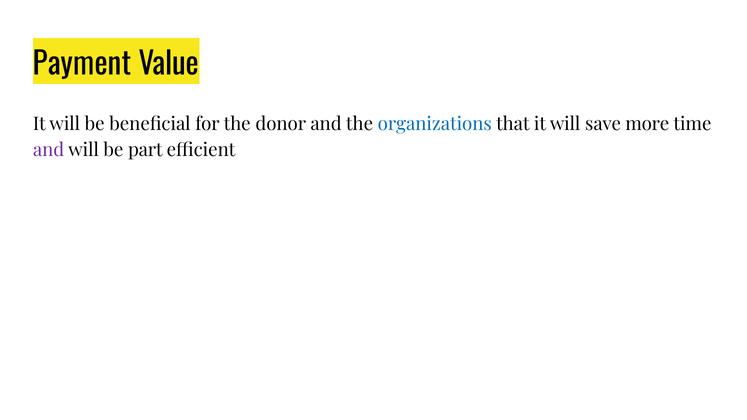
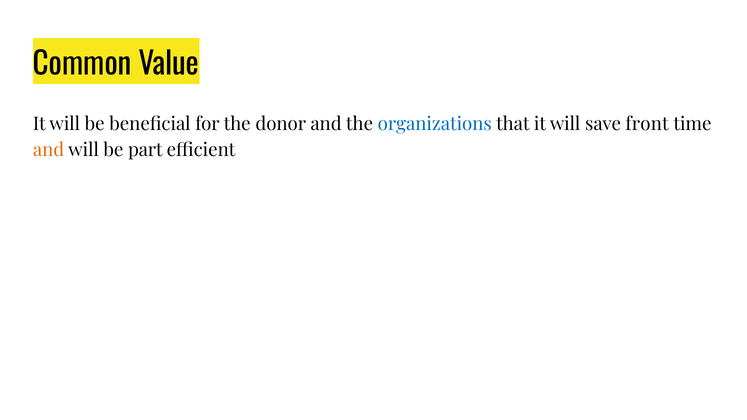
Payment: Payment -> Common
more: more -> front
and at (49, 150) colour: purple -> orange
